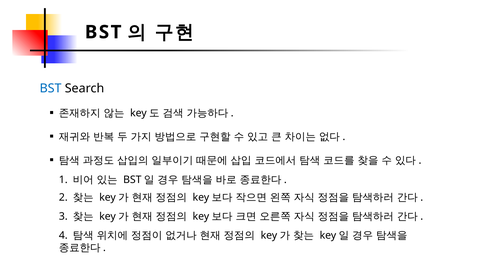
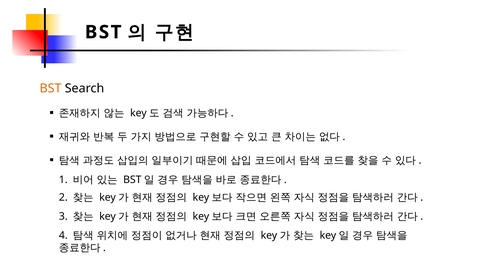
BST at (51, 89) colour: blue -> orange
